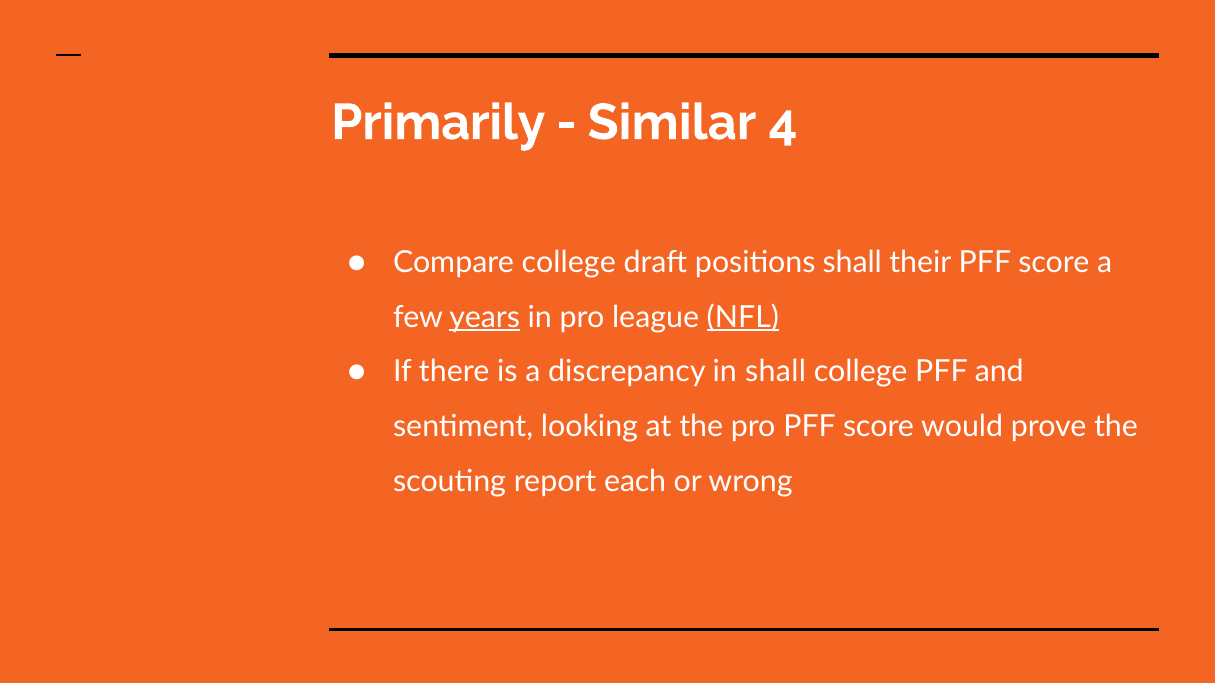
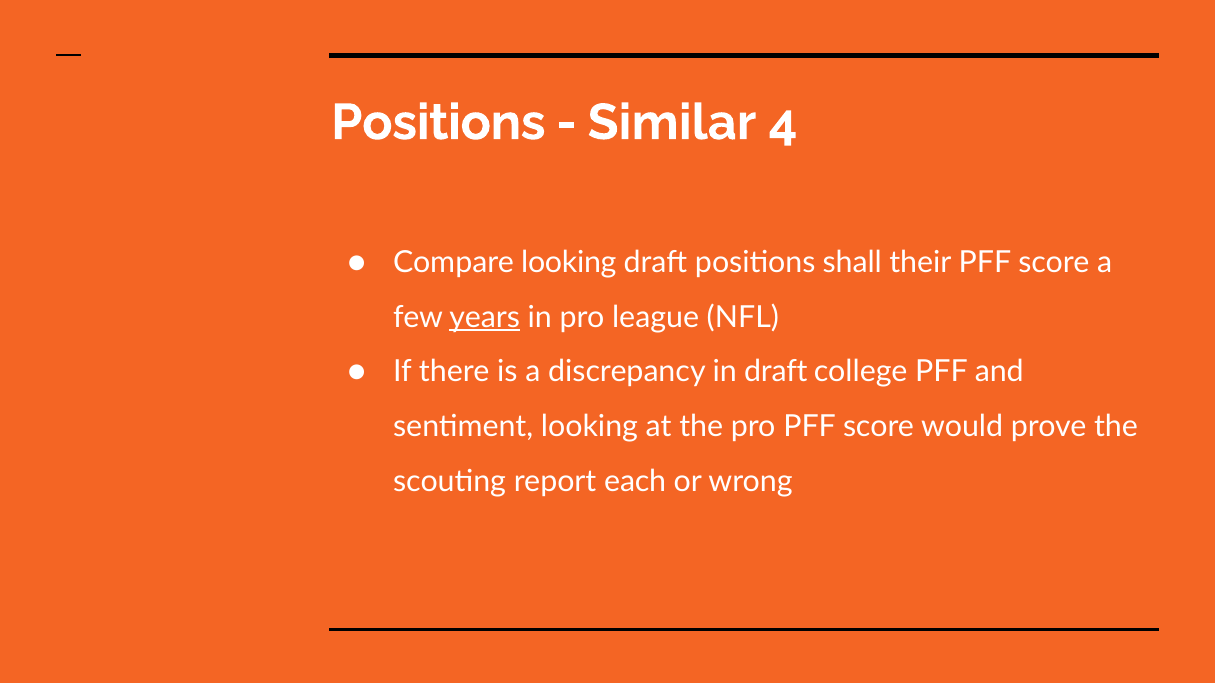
Primarily at (438, 123): Primarily -> Positions
Compare college: college -> looking
NFL underline: present -> none
in shall: shall -> draft
